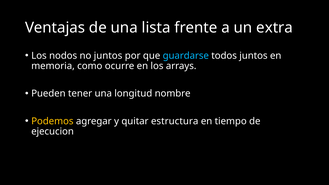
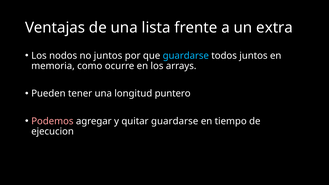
nombre: nombre -> puntero
Podemos colour: yellow -> pink
quitar estructura: estructura -> guardarse
